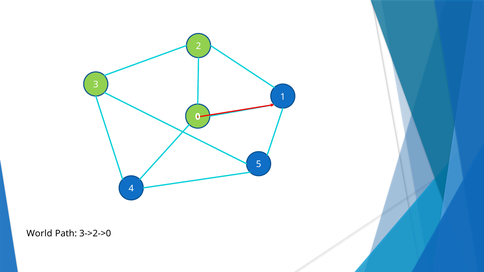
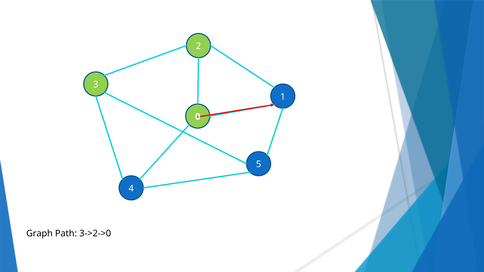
World: World -> Graph
